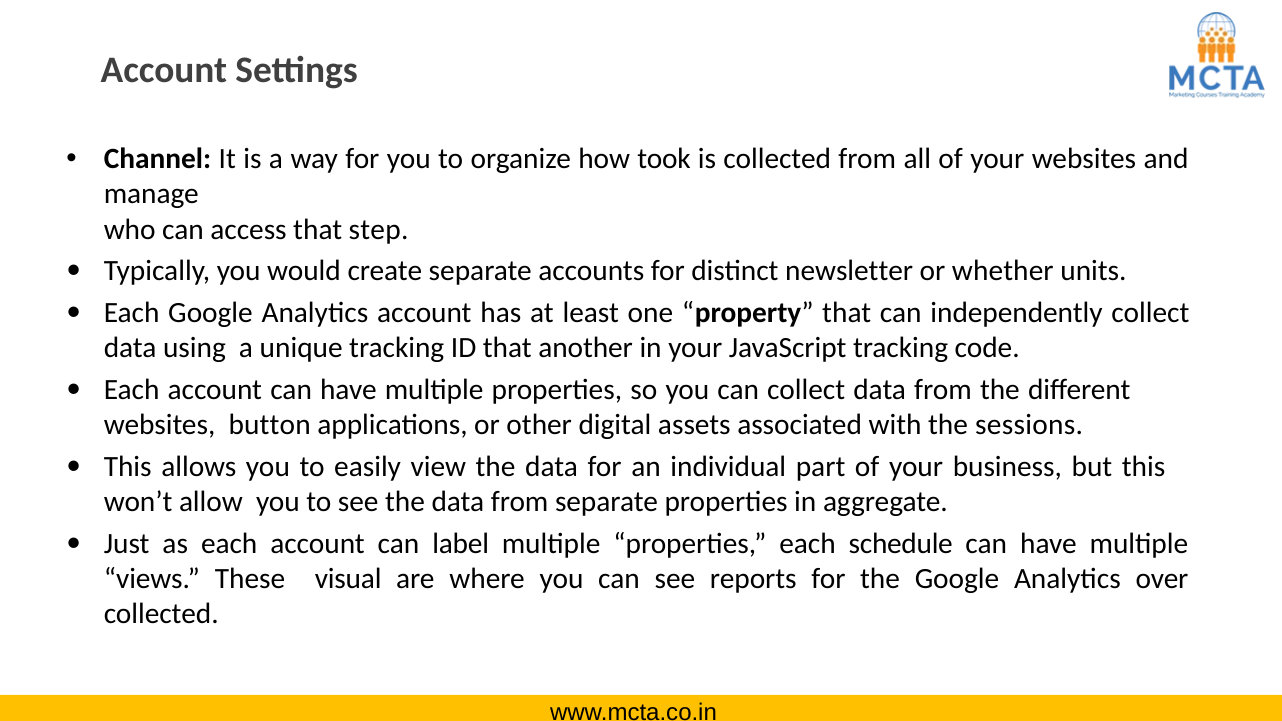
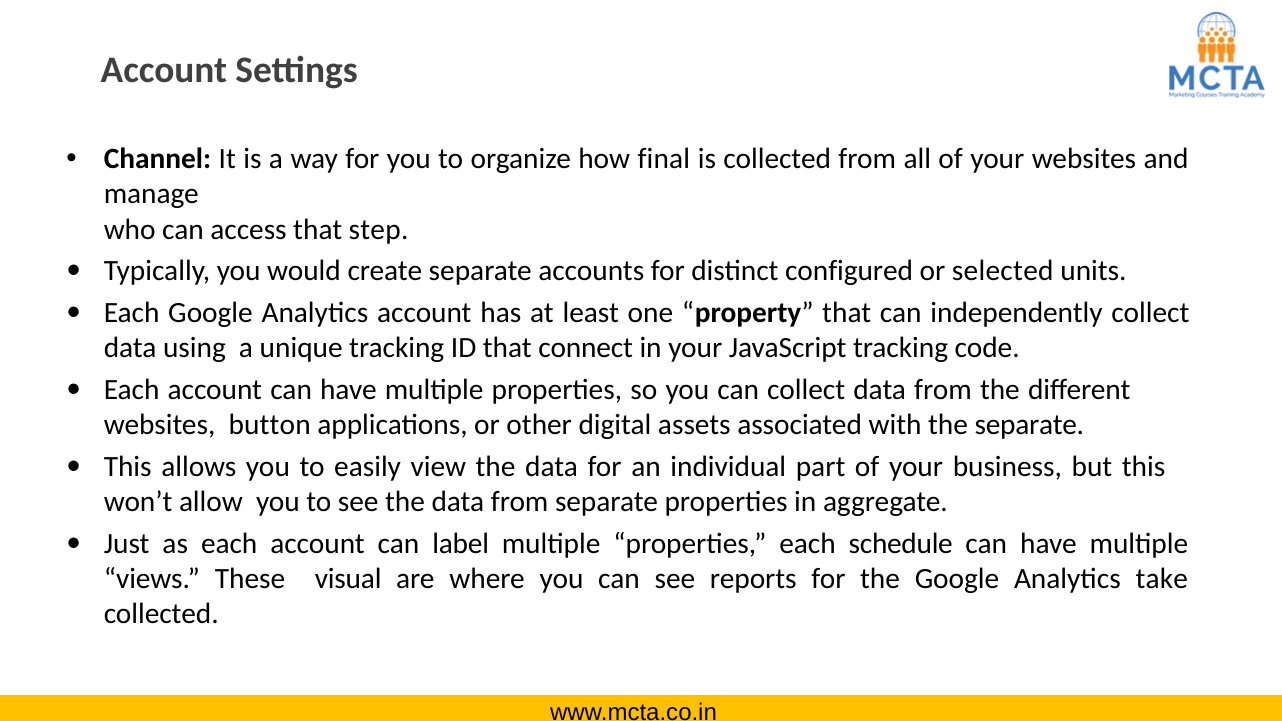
took: took -> final
newsletter: newsletter -> configured
whether: whether -> selected
another: another -> connect
the sessions: sessions -> separate
over: over -> take
